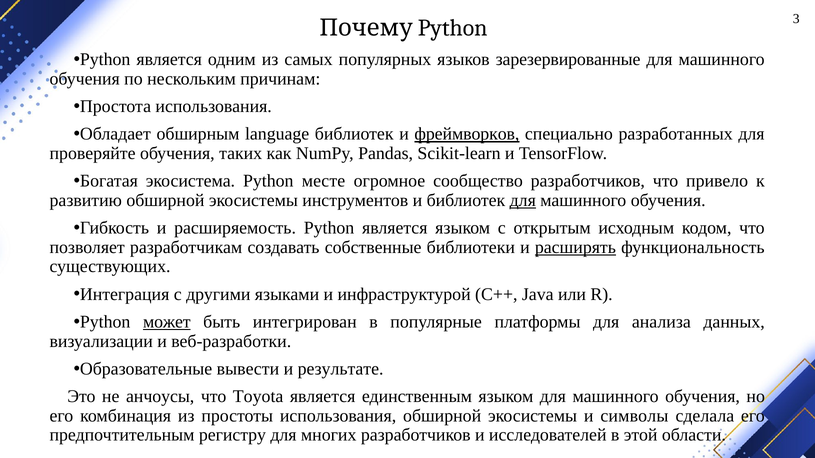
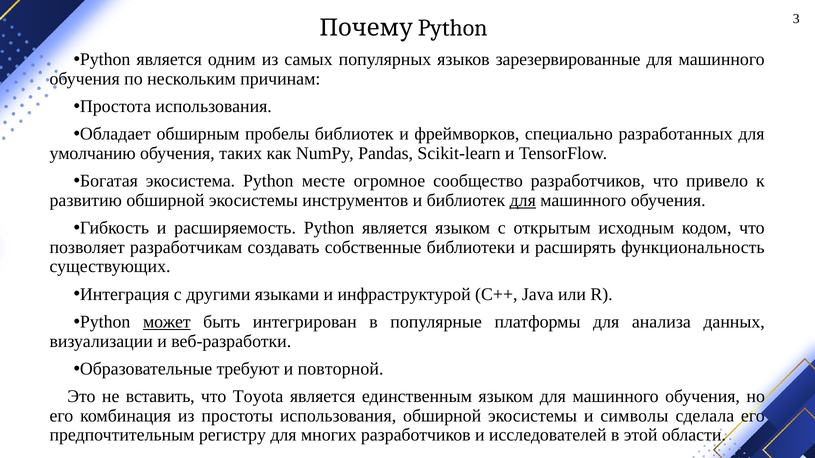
language: language -> пробелы
фреймворков underline: present -> none
проверяйте: проверяйте -> умолчанию
расширять underline: present -> none
вывести: вывести -> требуют
результате: результате -> повторной
анчоусы: анчоусы -> вставить
